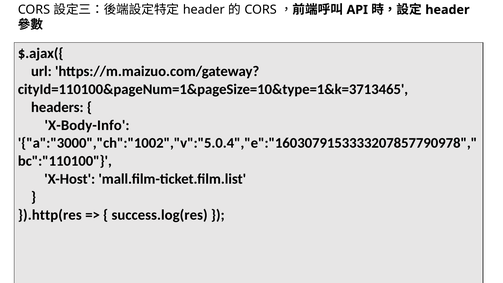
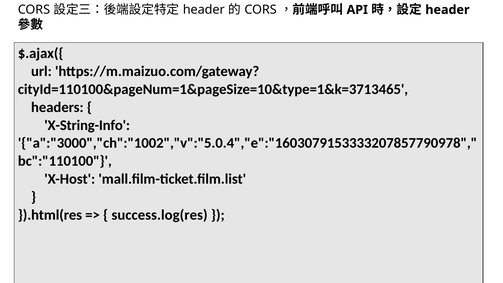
X-Body-Info: X-Body-Info -> X-String-Info
}).http(res: }).http(res -> }).html(res
